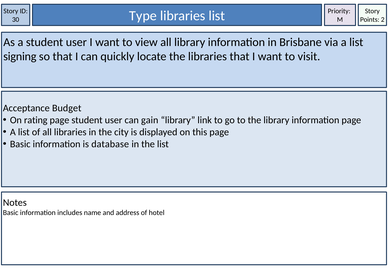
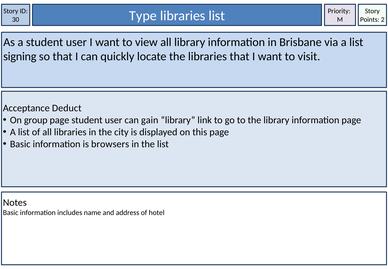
Budget: Budget -> Deduct
rating: rating -> group
database: database -> browsers
